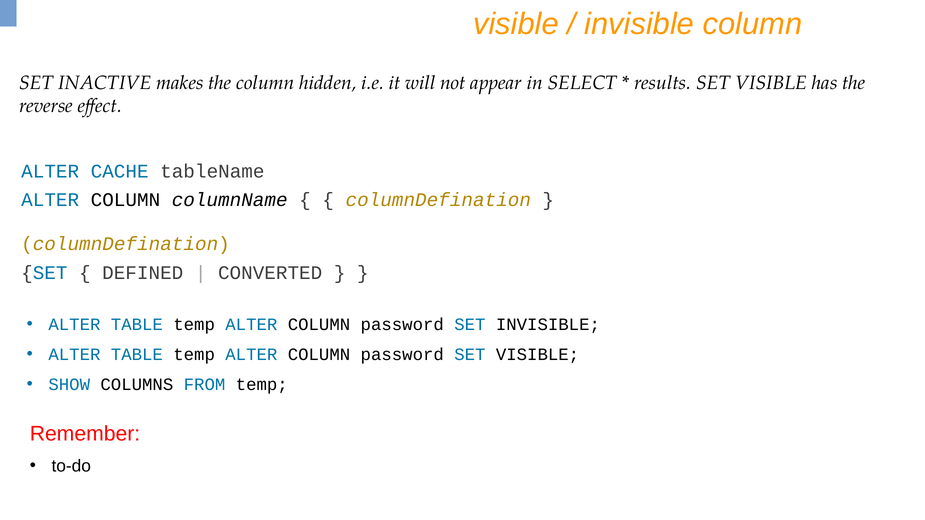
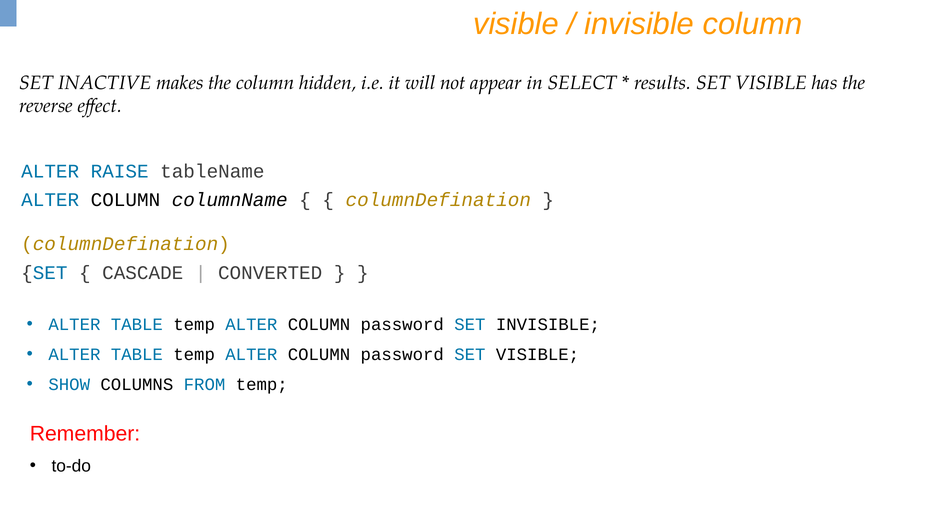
CACHE: CACHE -> RAISE
DEFINED: DEFINED -> CASCADE
